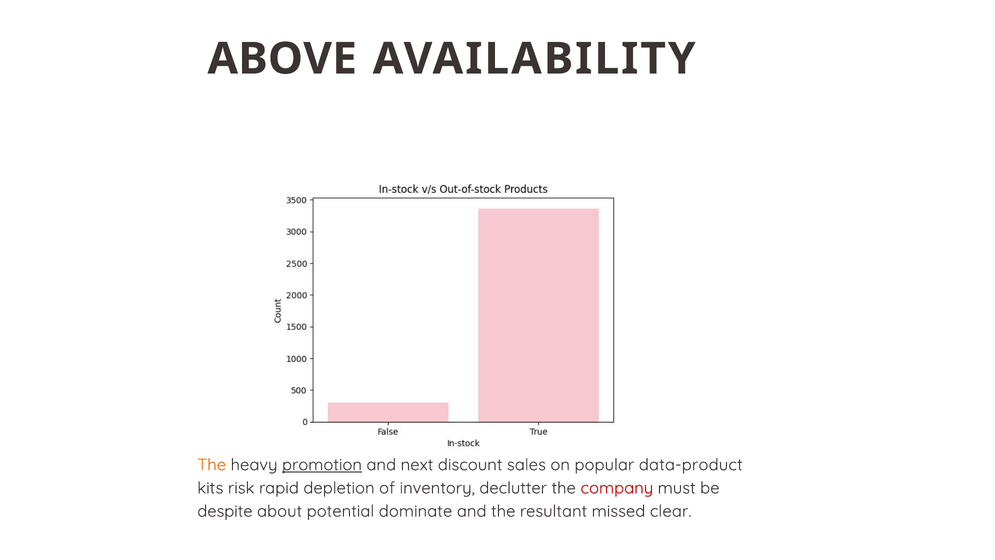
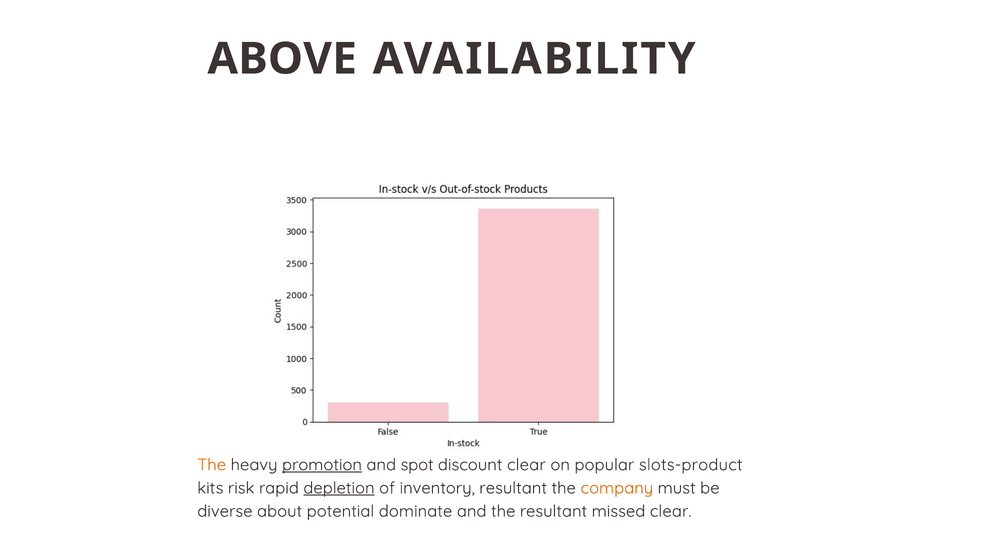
next: next -> spot
discount sales: sales -> clear
data-product: data-product -> slots-product
depletion underline: none -> present
inventory declutter: declutter -> resultant
company colour: red -> orange
despite: despite -> diverse
